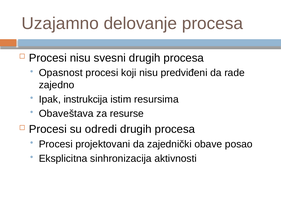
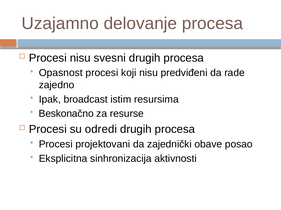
instrukcija: instrukcija -> broadcast
Obaveštava: Obaveštava -> Beskonačno
